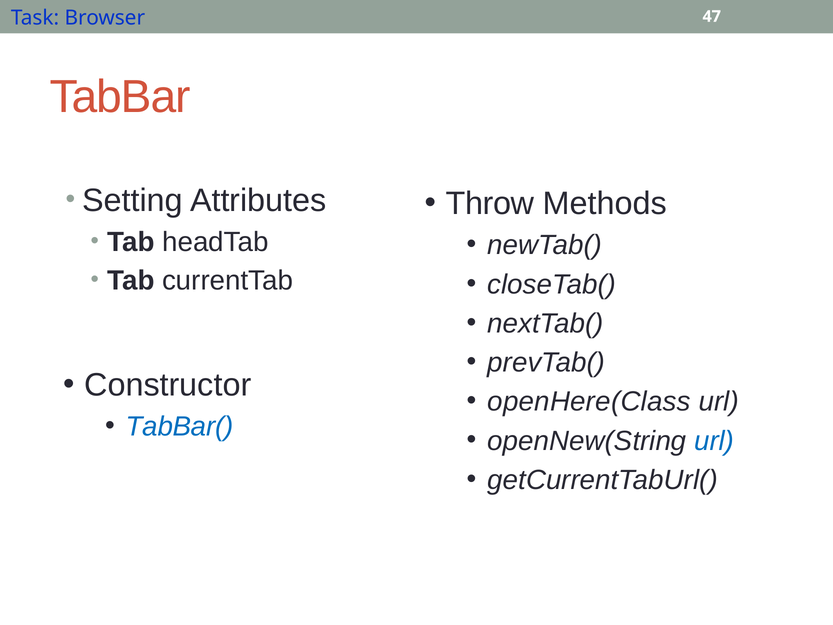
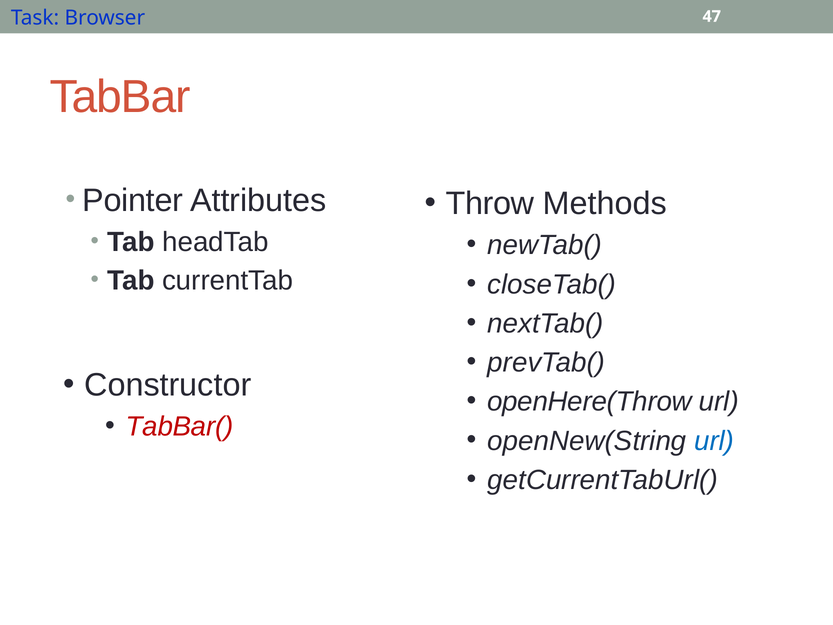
Setting: Setting -> Pointer
openHere(Class: openHere(Class -> openHere(Throw
TabBar( colour: blue -> red
